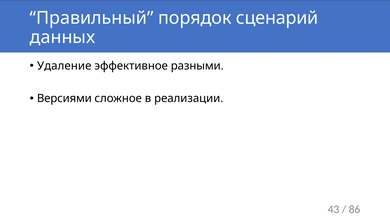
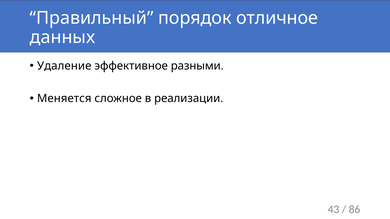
сценарий: сценарий -> отличное
Версиями: Версиями -> Меняется
